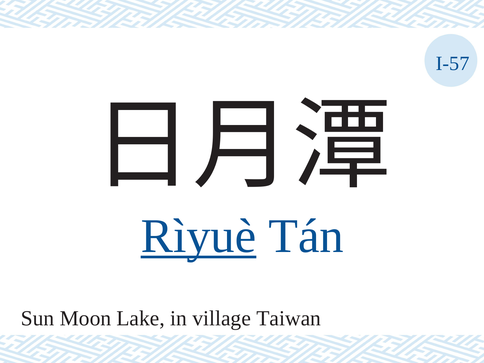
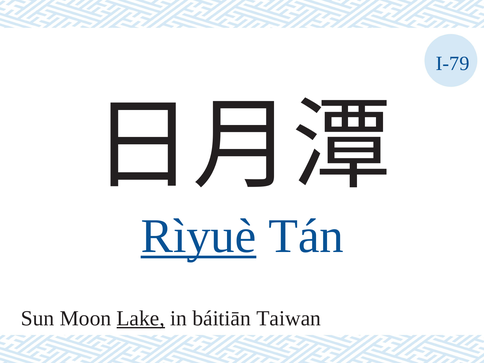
I-57: I-57 -> I-79
Lake underline: none -> present
village: village -> báitiān
